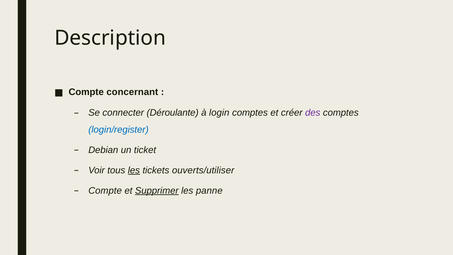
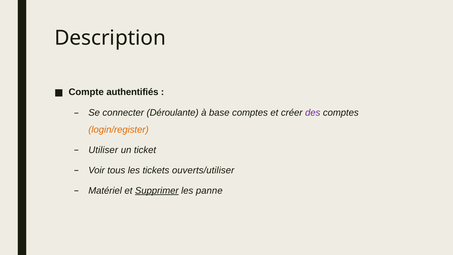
concernant: concernant -> authentifiés
login: login -> base
login/register colour: blue -> orange
Debian: Debian -> Utiliser
les at (134, 170) underline: present -> none
Compte at (105, 190): Compte -> Matériel
